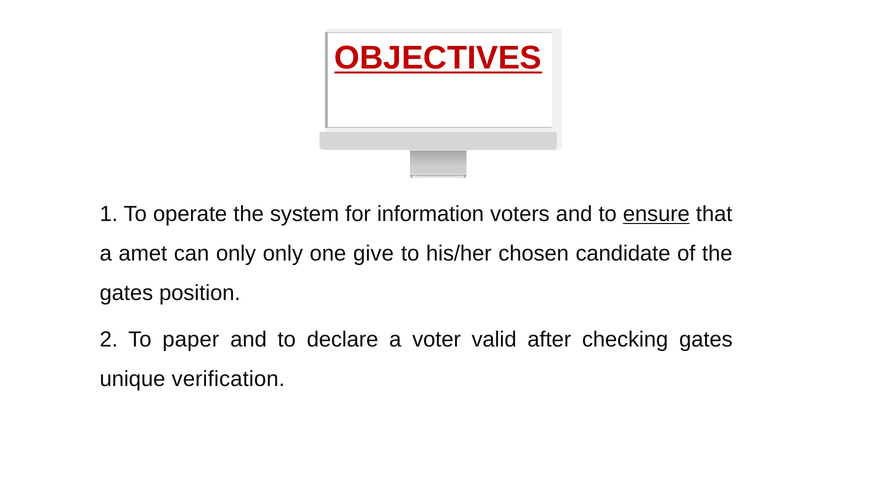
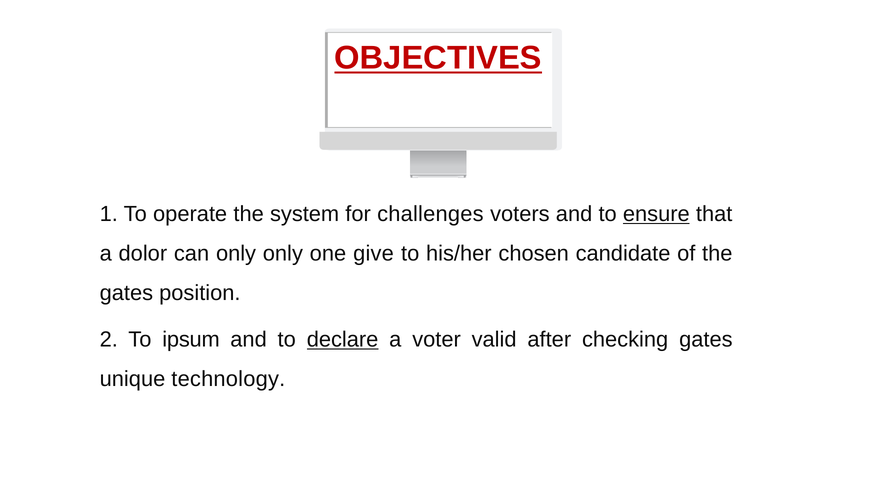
information: information -> challenges
a amet: amet -> dolor
To paper: paper -> ipsum
declare underline: none -> present
verification: verification -> technology
